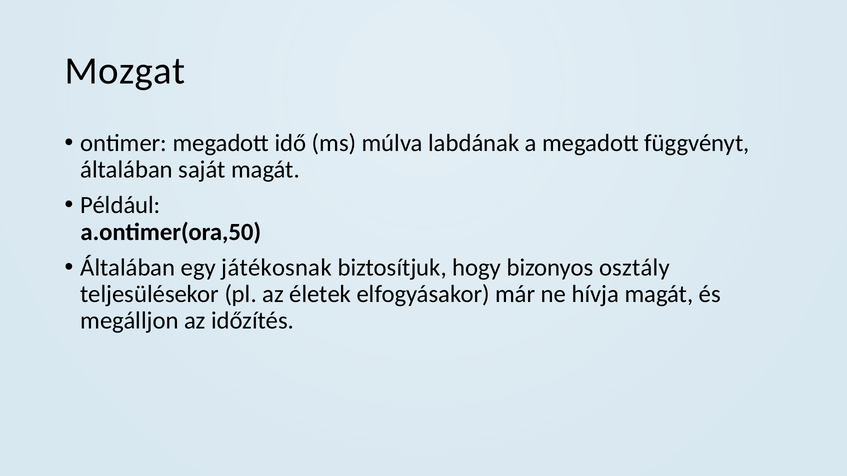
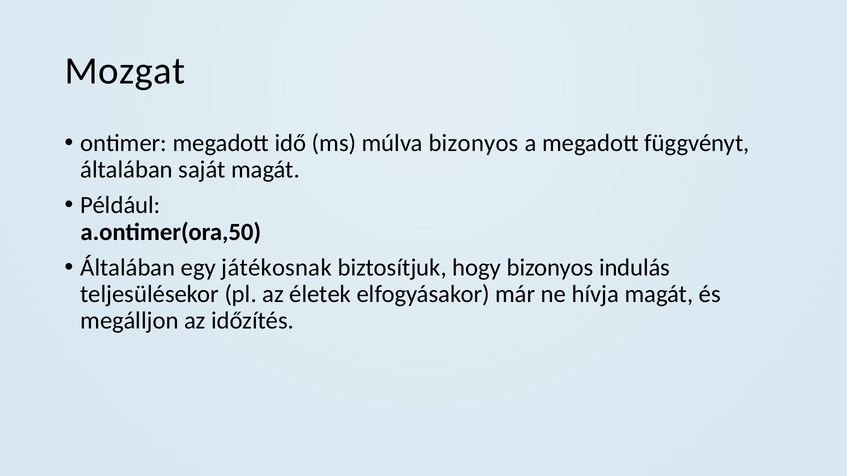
múlva labdának: labdának -> bizonyos
osztály: osztály -> indulás
